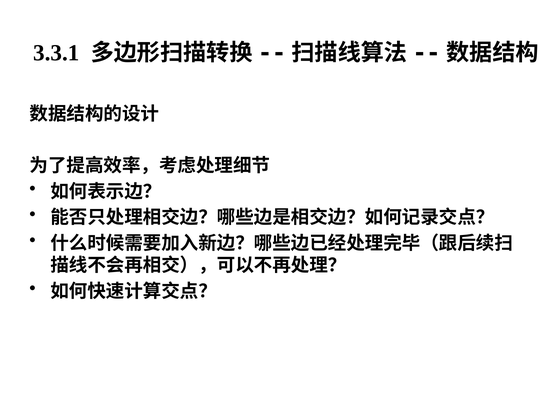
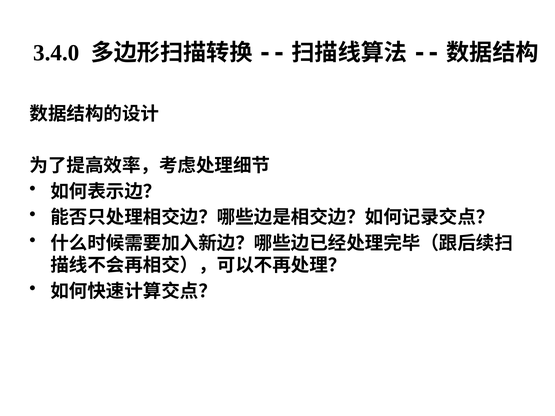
3.3.1: 3.3.1 -> 3.4.0
